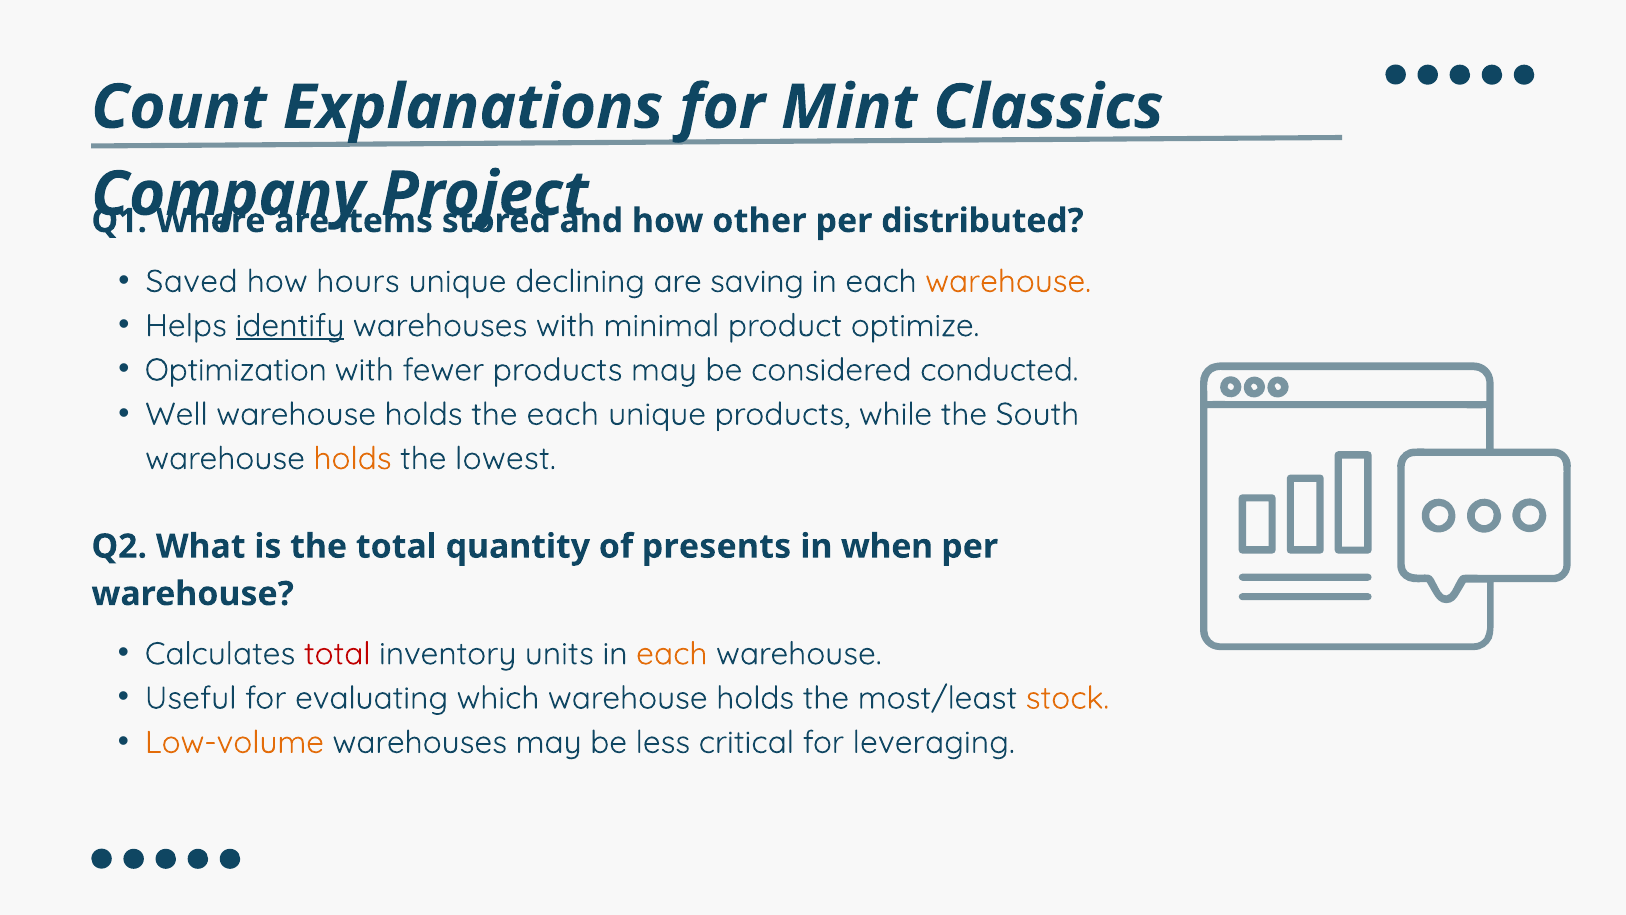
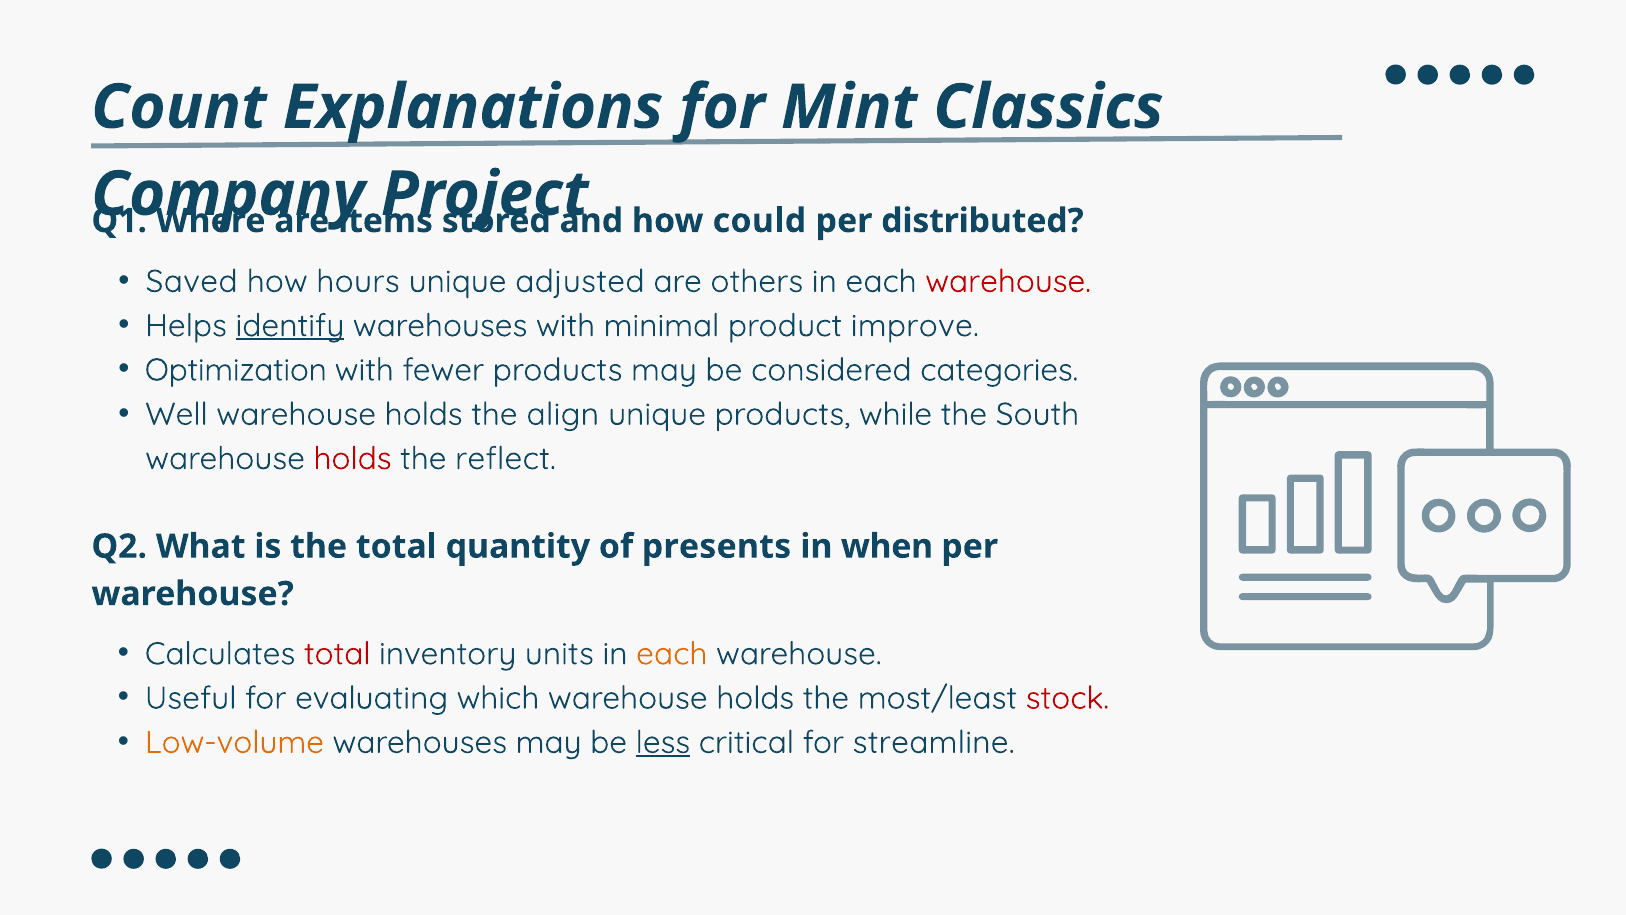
other: other -> could
declining: declining -> adjusted
saving: saving -> others
warehouse at (1008, 281) colour: orange -> red
optimize: optimize -> improve
conducted: conducted -> categories
the each: each -> align
holds at (353, 458) colour: orange -> red
lowest: lowest -> reflect
stock colour: orange -> red
less underline: none -> present
leveraging: leveraging -> streamline
